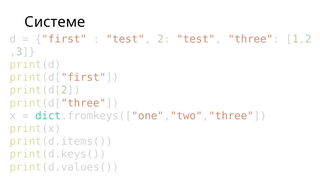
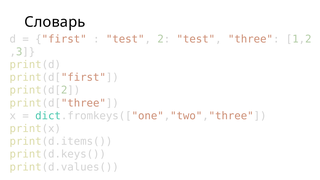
Системе: Системе -> Словарь
